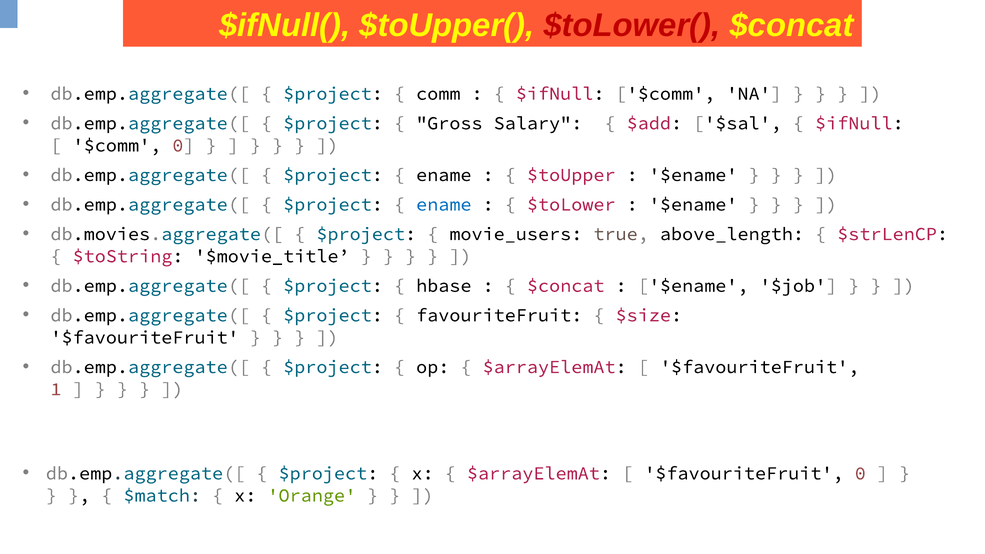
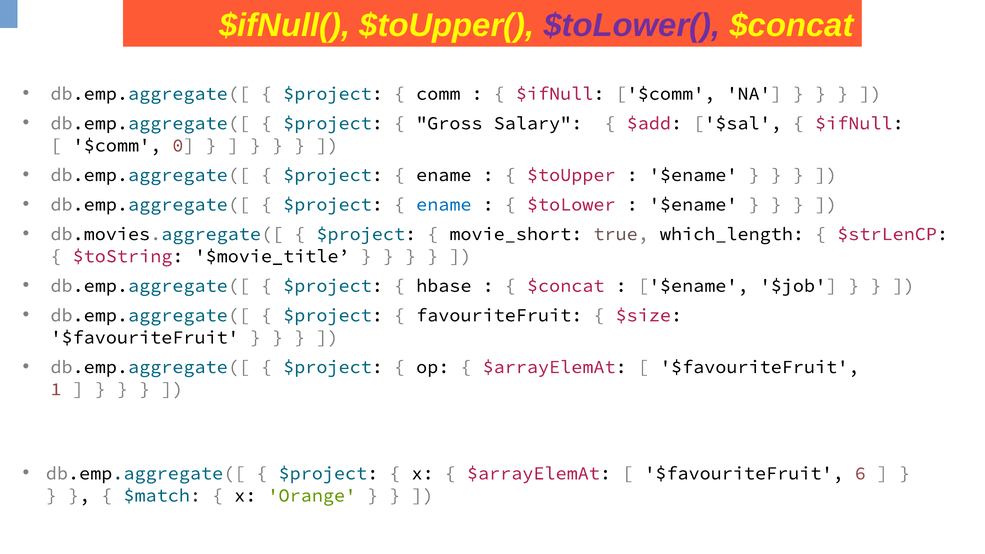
$toLower( colour: red -> purple
movie_users: movie_users -> movie_short
above_length: above_length -> which_length
$favouriteFruit 0: 0 -> 6
